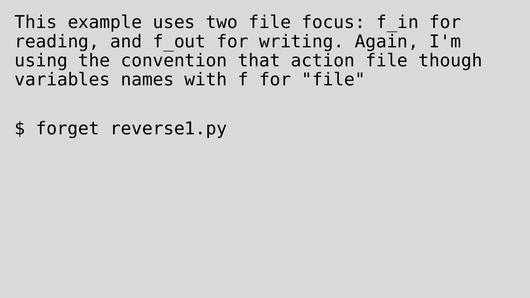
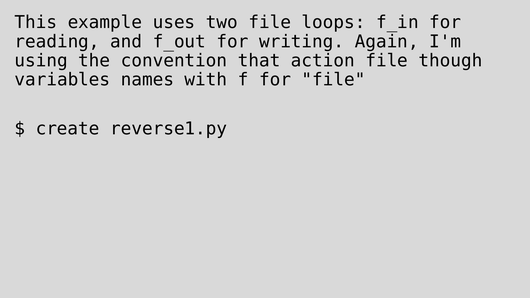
focus: focus -> loops
forget: forget -> create
